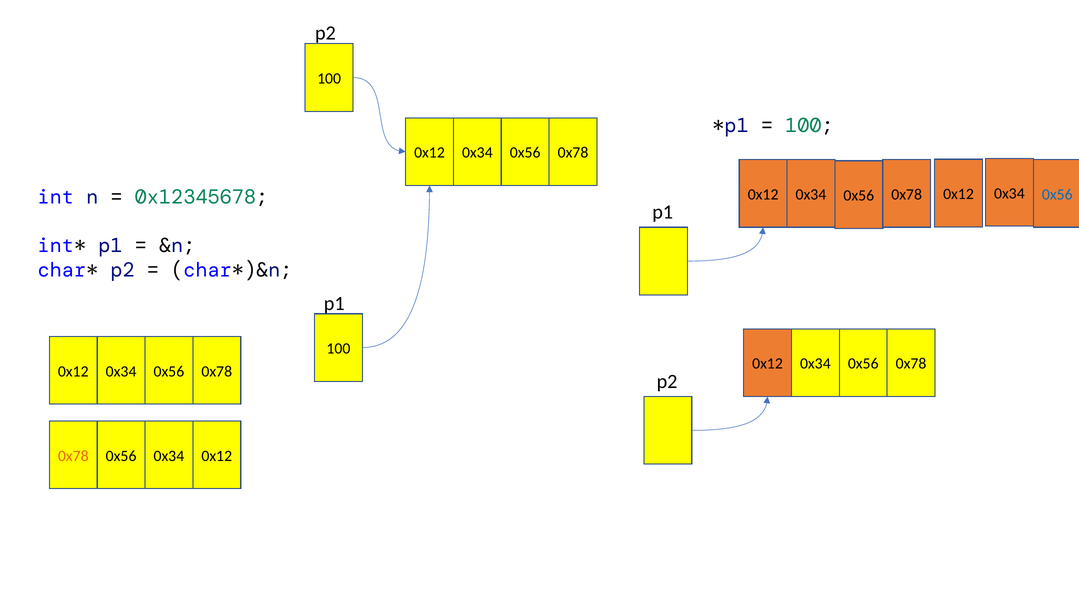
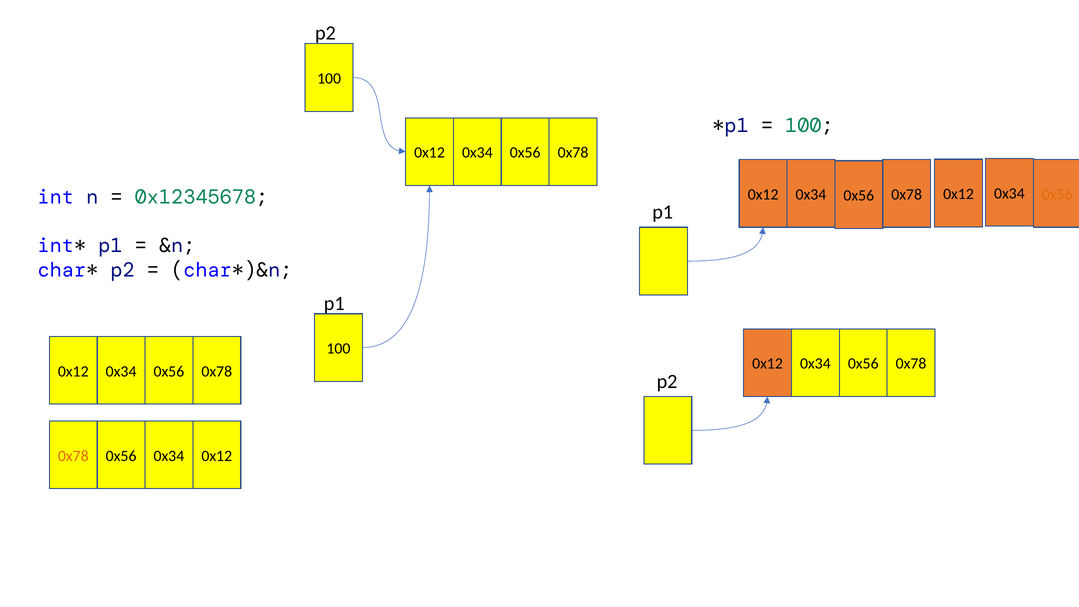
0x56 at (1057, 195) colour: blue -> orange
